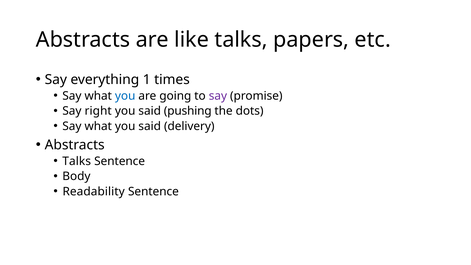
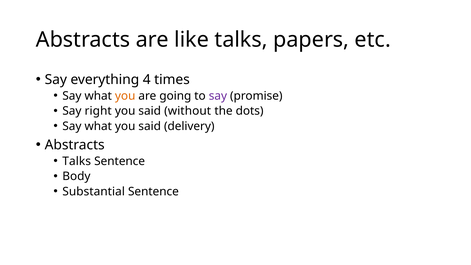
1: 1 -> 4
you at (125, 96) colour: blue -> orange
pushing: pushing -> without
Readability: Readability -> Substantial
